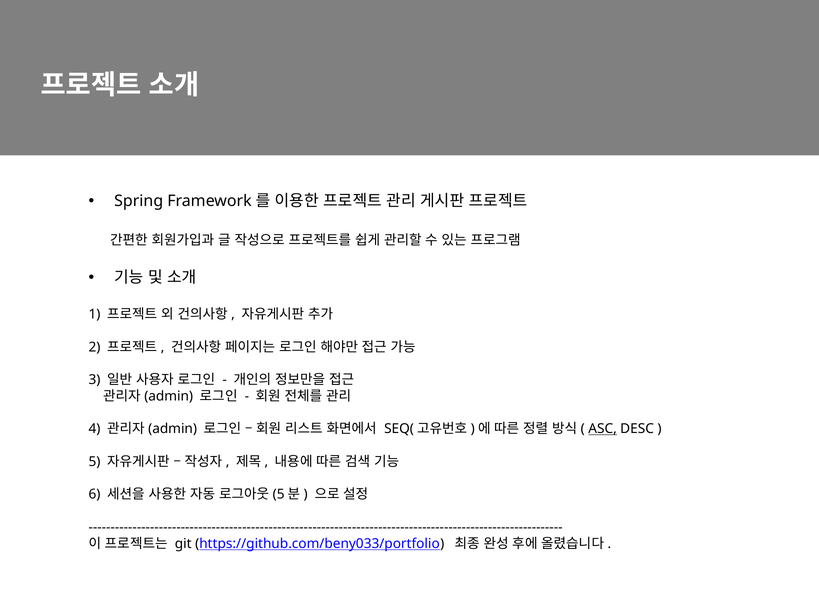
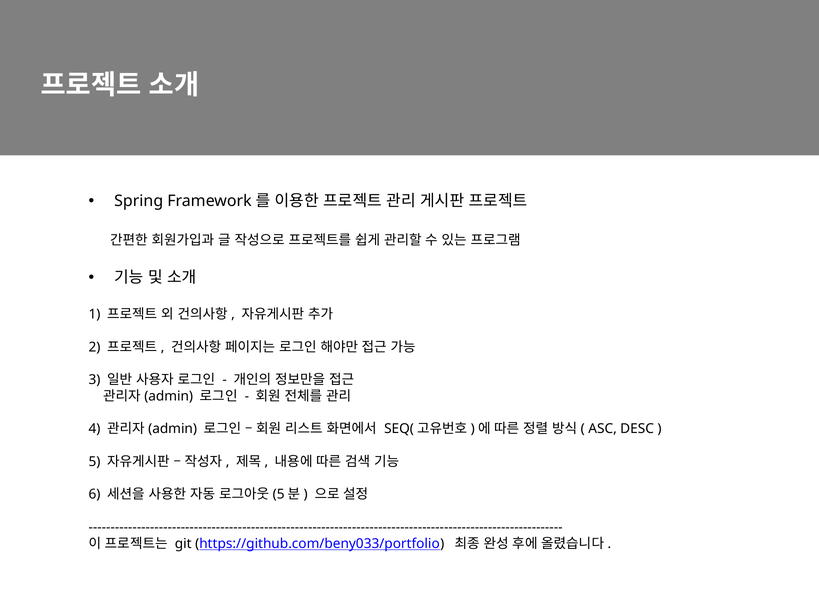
ASC underline: present -> none
